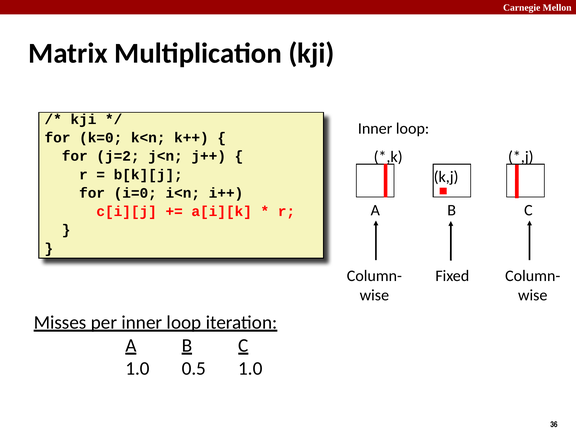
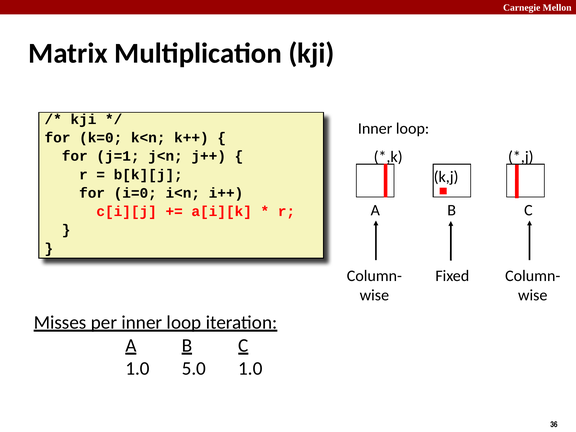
j=2: j=2 -> j=1
0.5: 0.5 -> 5.0
